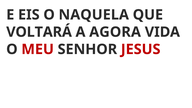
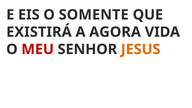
NAQUELA: NAQUELA -> SOMENTE
VOLTARÁ: VOLTARÁ -> EXISTIRÁ
JESUS colour: red -> orange
